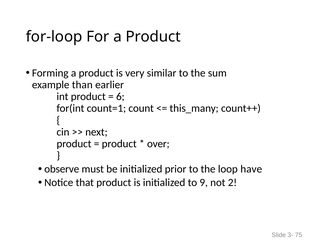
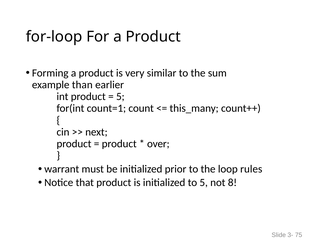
6 at (120, 97): 6 -> 5
observe: observe -> warrant
have: have -> rules
to 9: 9 -> 5
2: 2 -> 8
